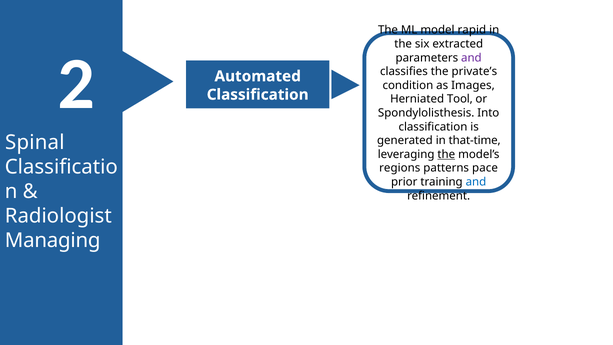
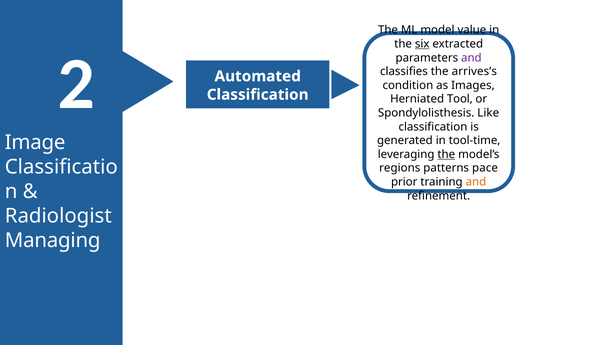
rapid: rapid -> value
six underline: none -> present
private’s: private’s -> arrives’s
Into: Into -> Like
Spinal: Spinal -> Image
that-time: that-time -> tool-time
and at (476, 182) colour: blue -> orange
